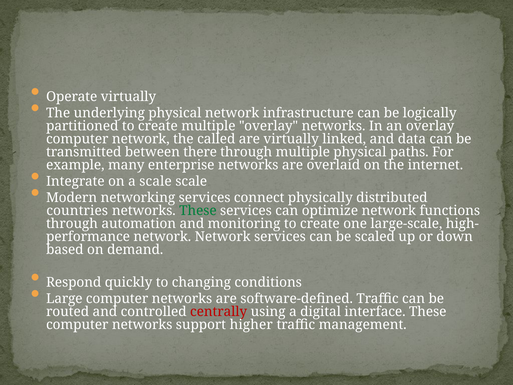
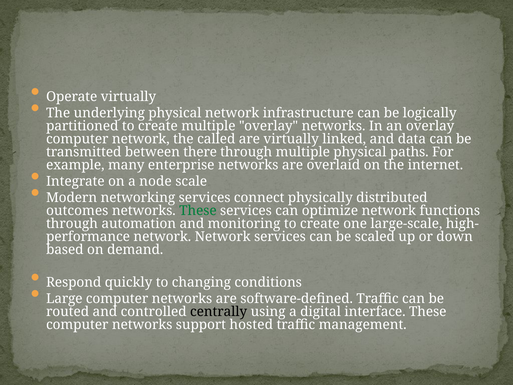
a scale: scale -> node
countries: countries -> outcomes
centrally colour: red -> black
higher: higher -> hosted
